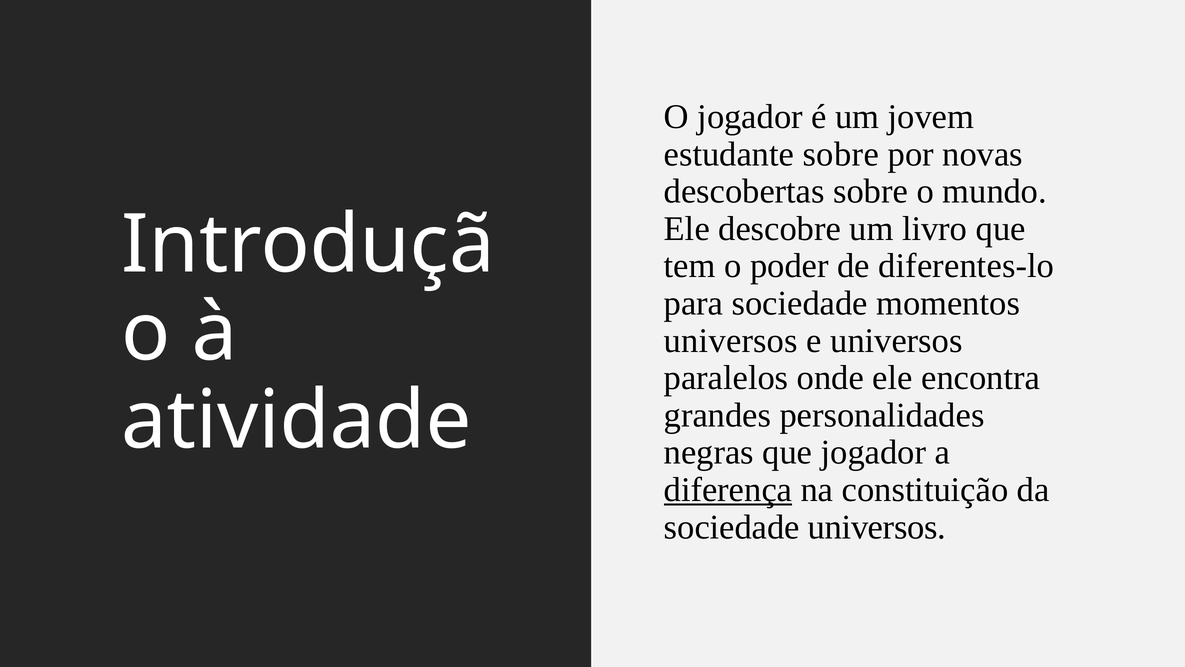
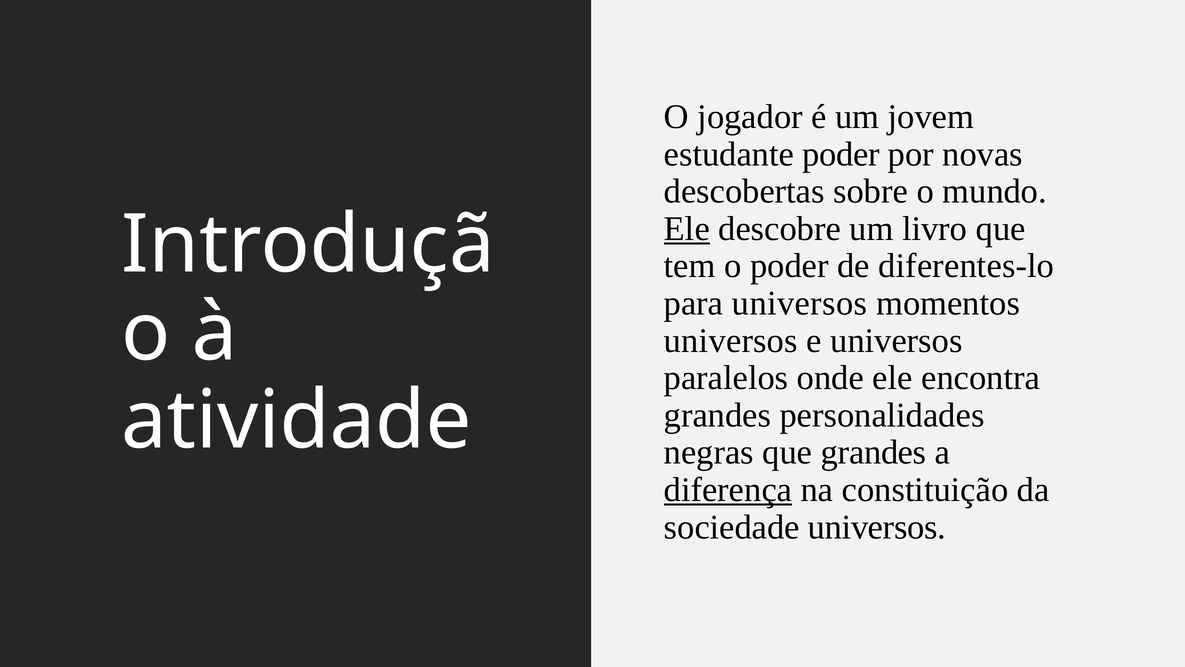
estudante sobre: sobre -> poder
Ele at (687, 229) underline: none -> present
para sociedade: sociedade -> universos
que jogador: jogador -> grandes
